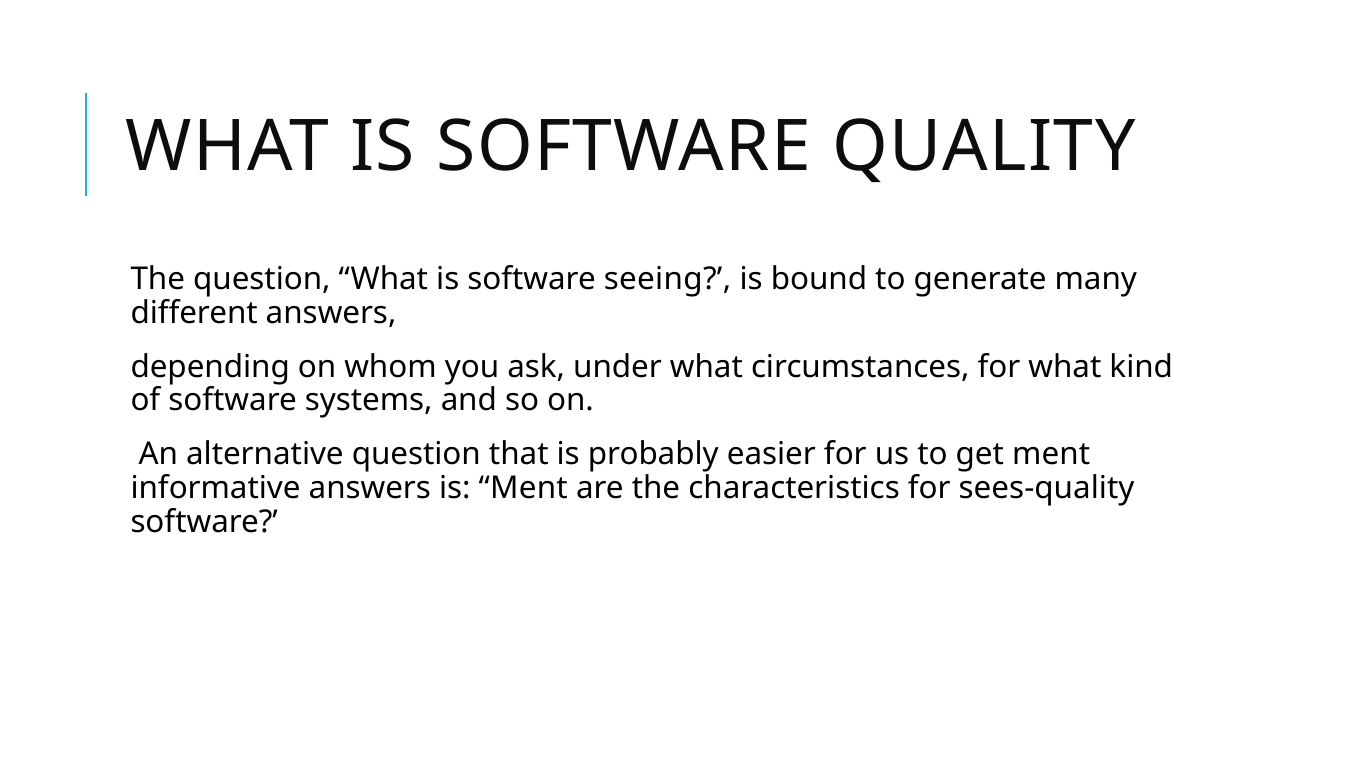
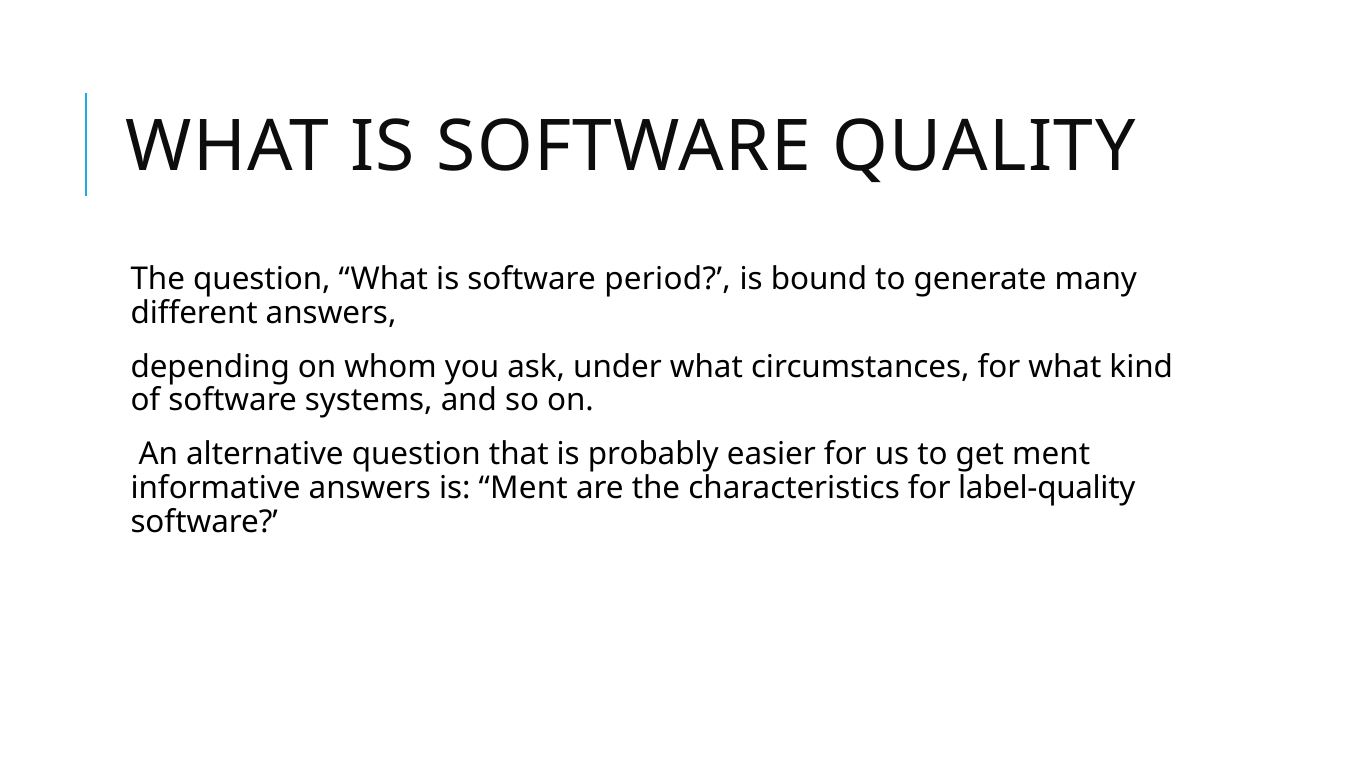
seeing: seeing -> period
sees-quality: sees-quality -> label-quality
